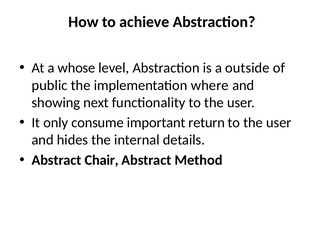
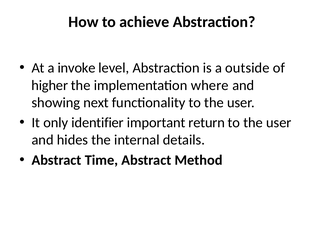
whose: whose -> invoke
public: public -> higher
consume: consume -> identifier
Chair: Chair -> Time
